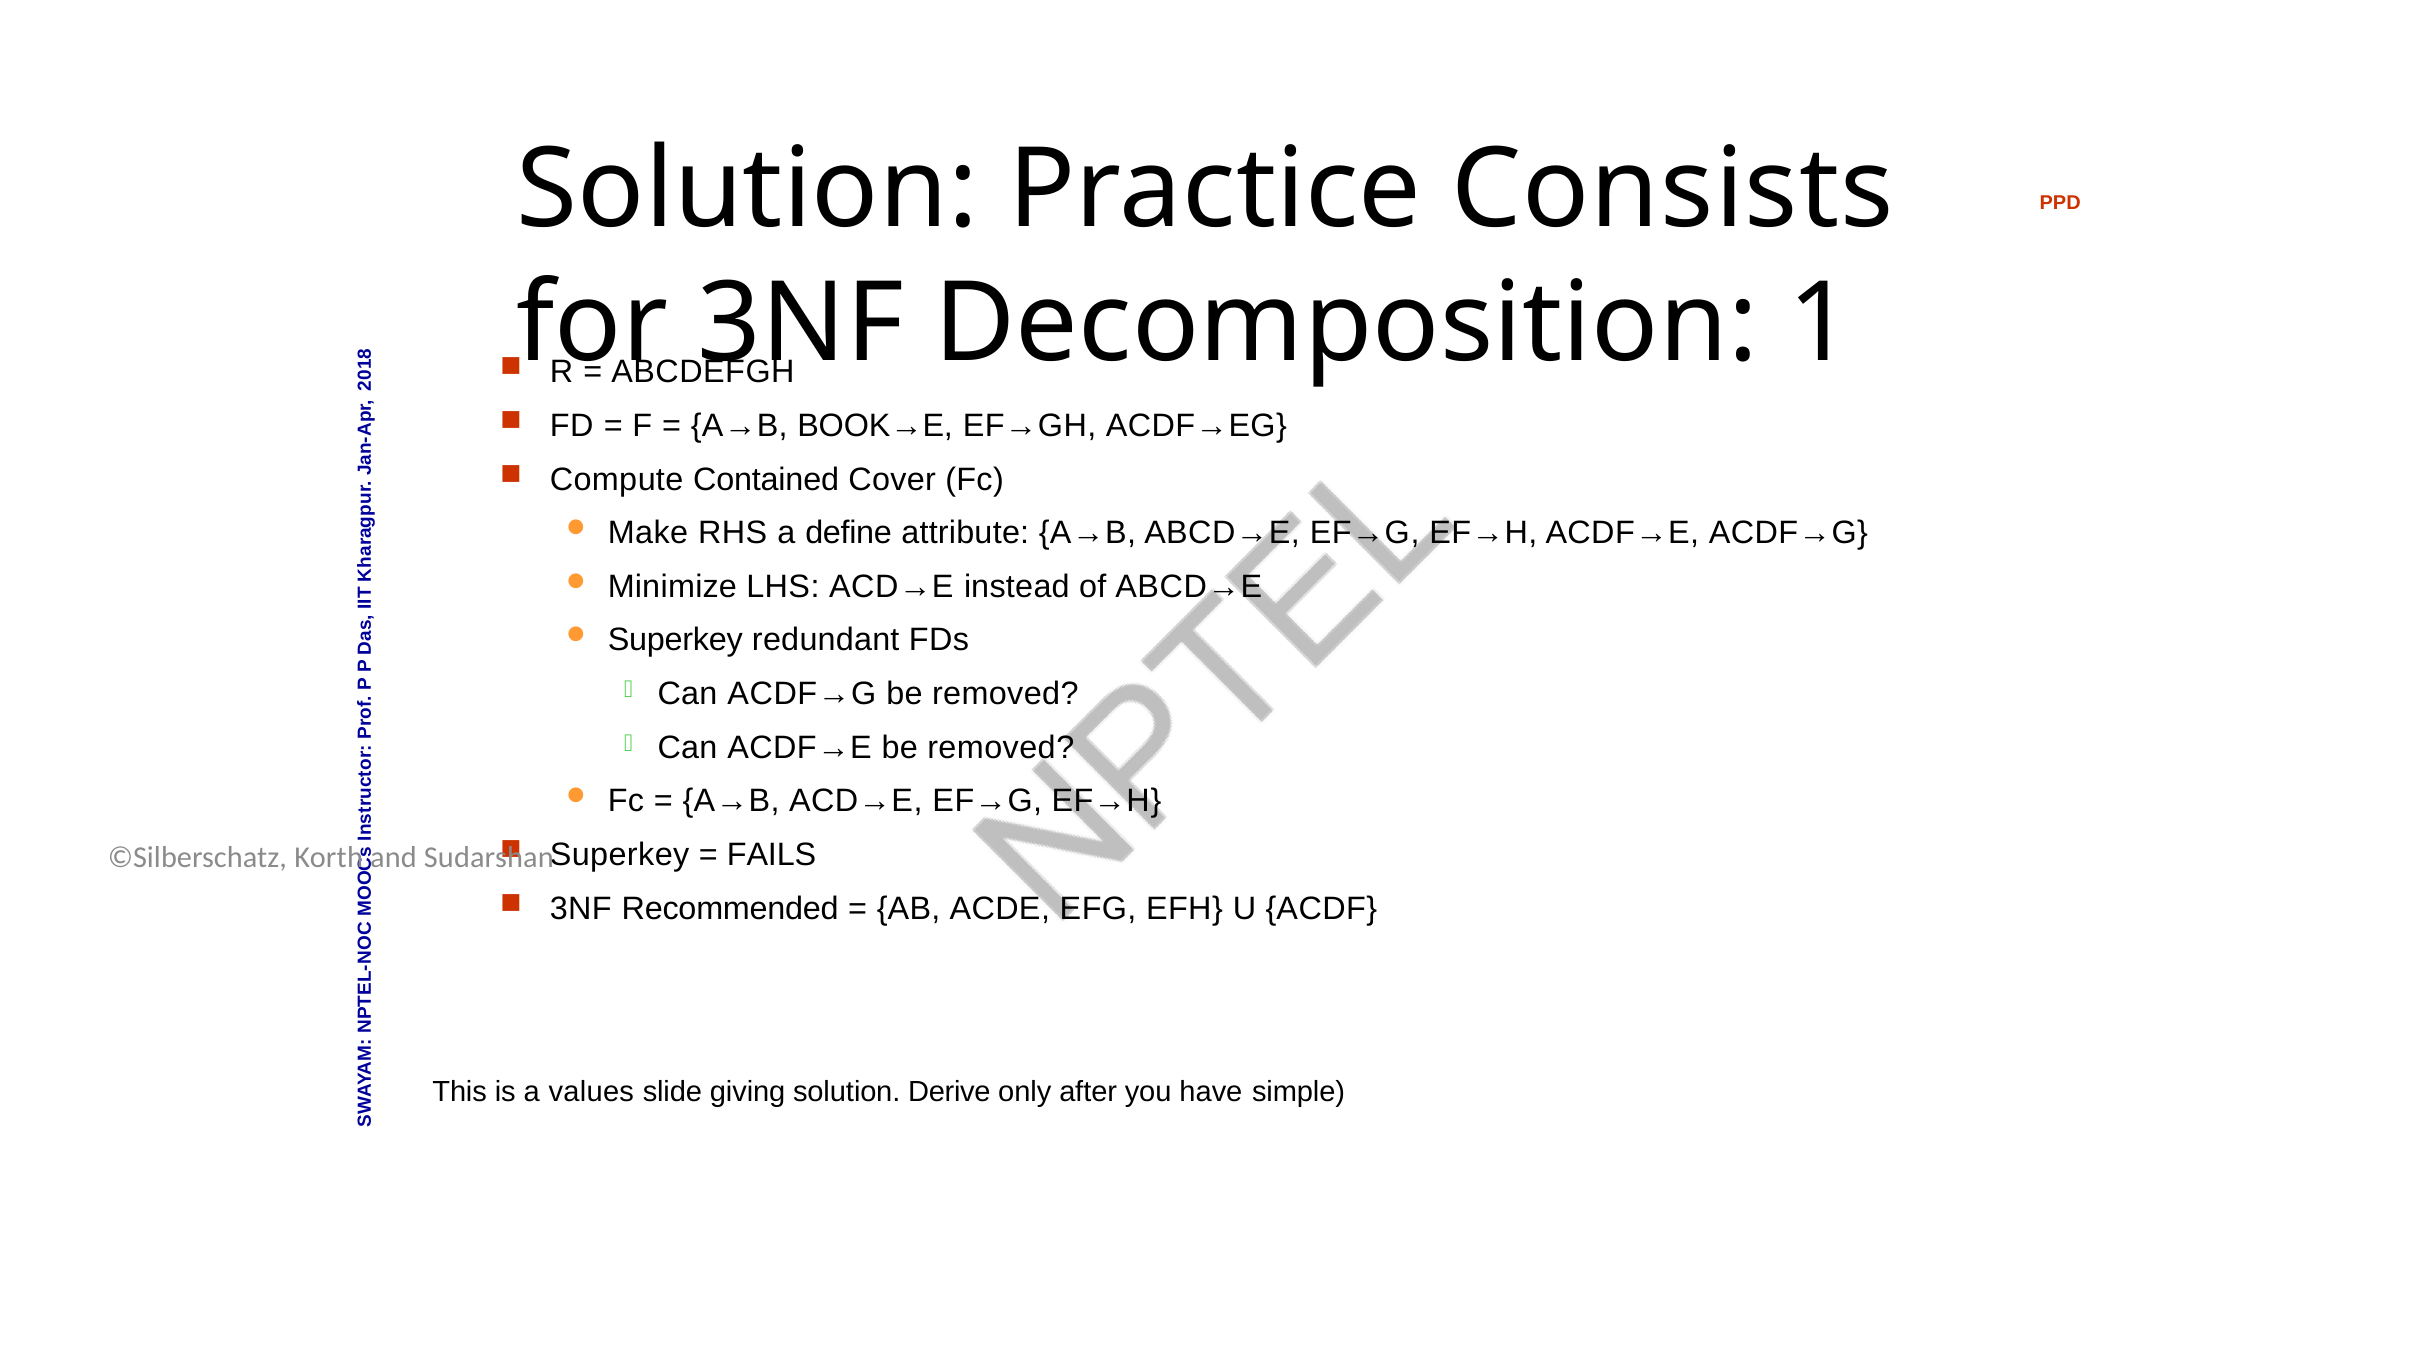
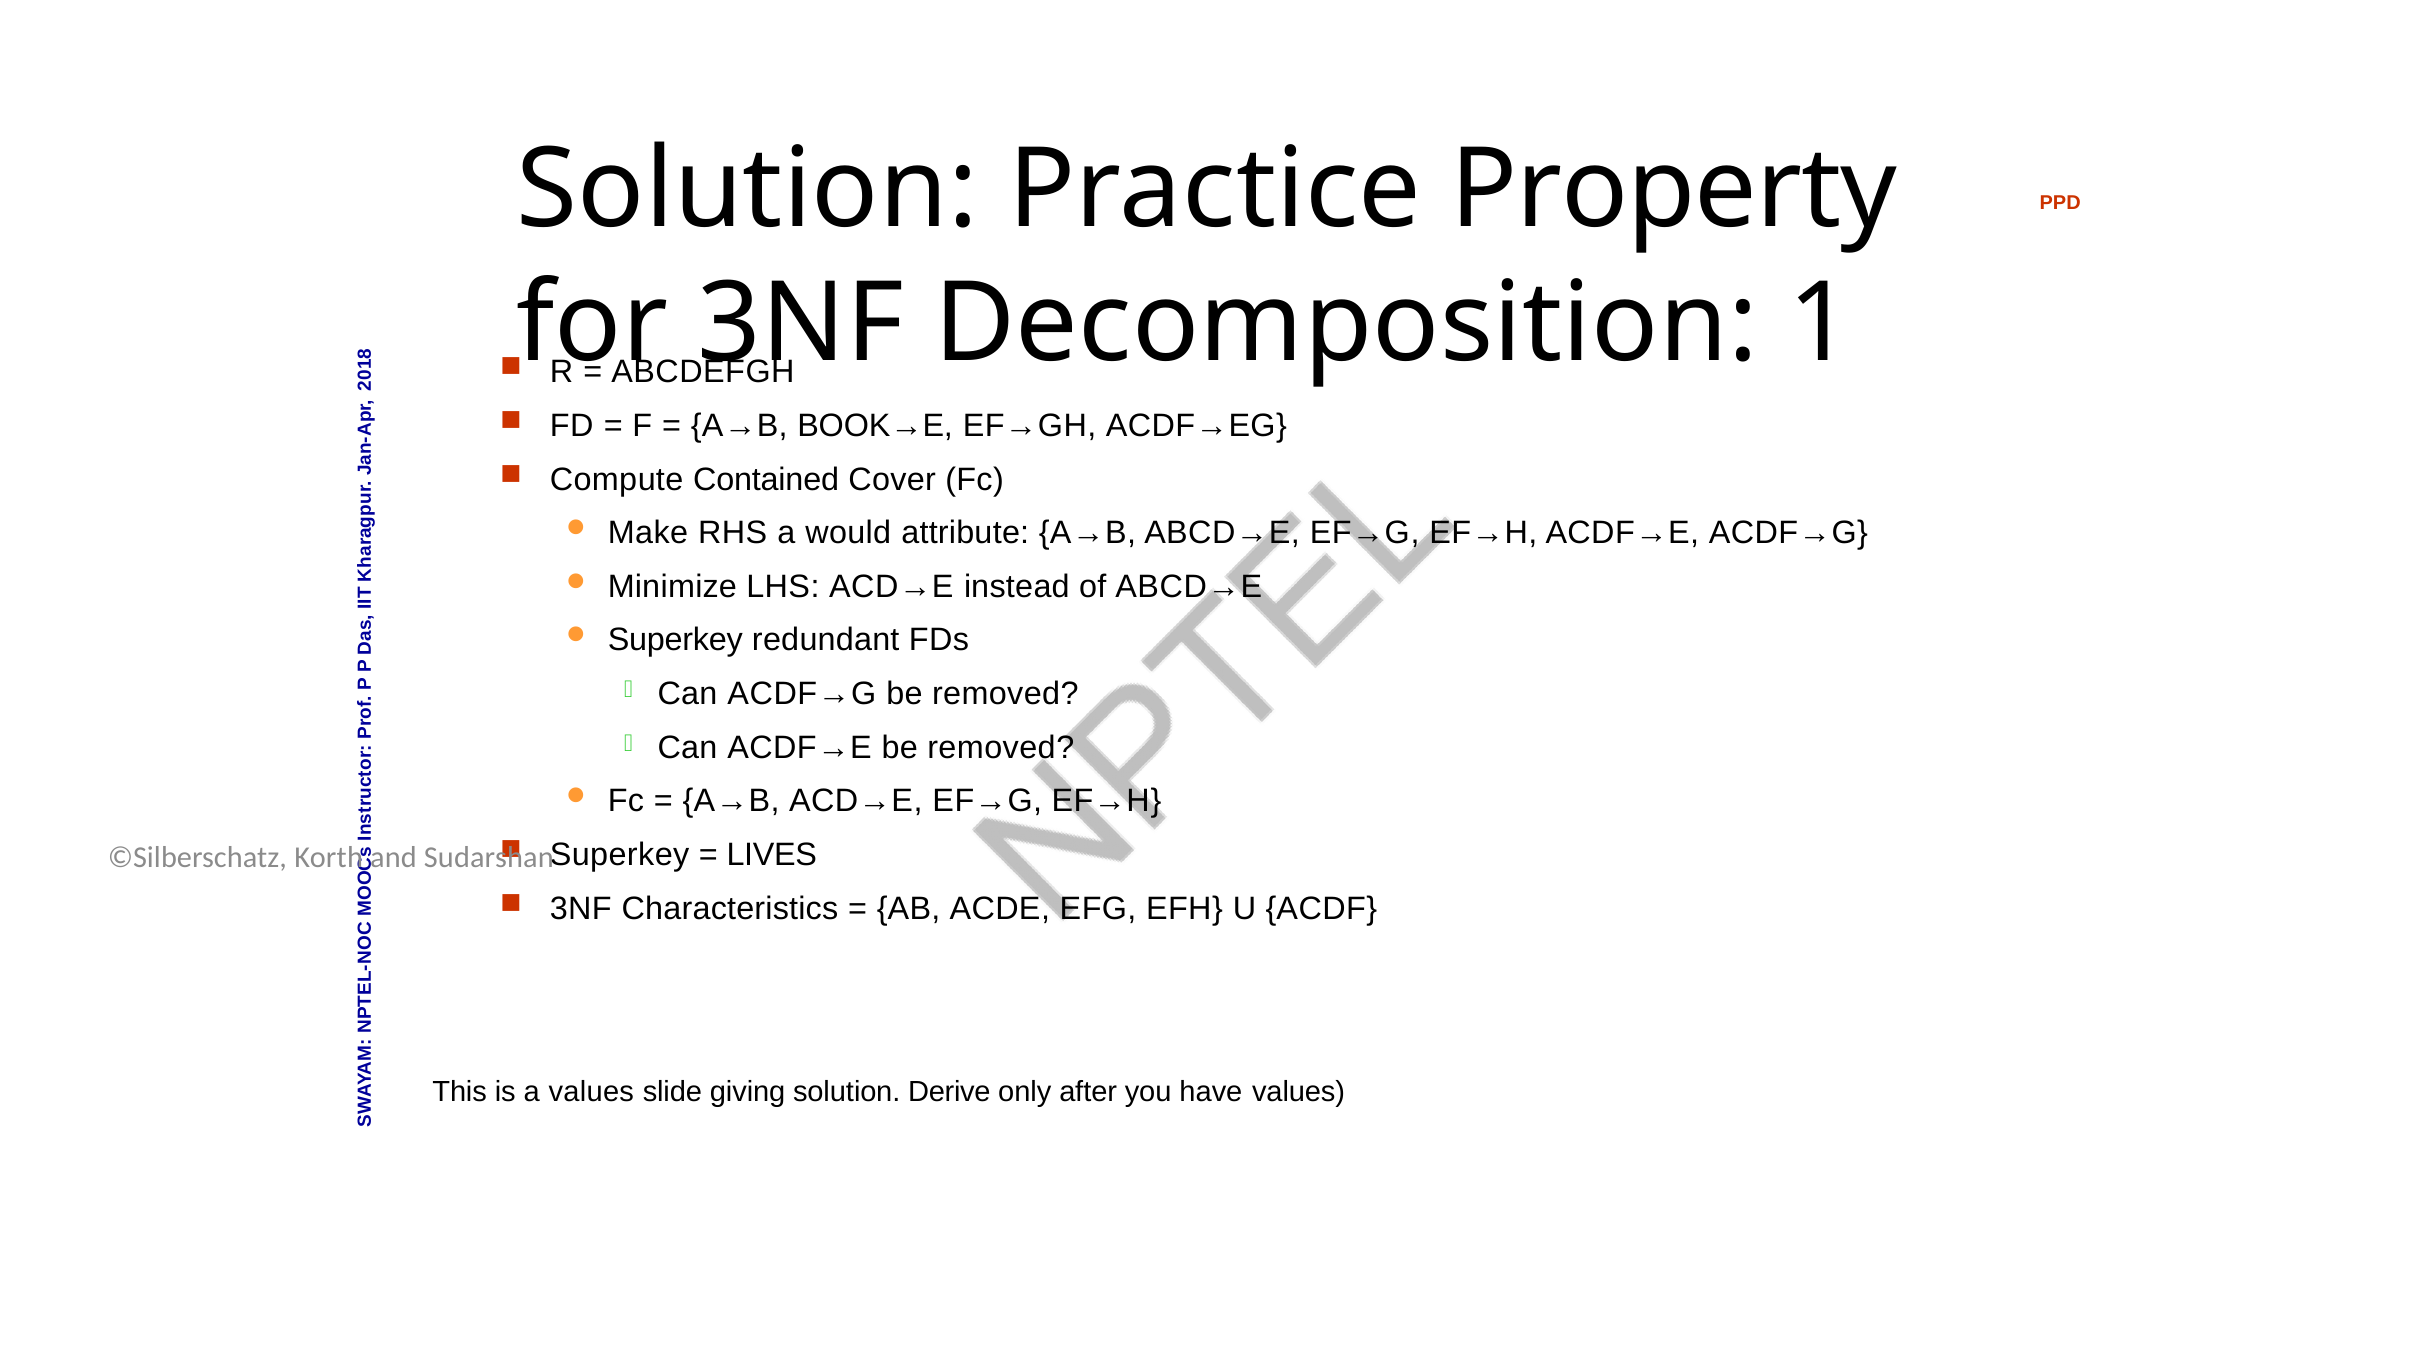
Consists: Consists -> Property
define: define -> would
FAILS: FAILS -> LIVES
Recommended: Recommended -> Characteristics
have simple: simple -> values
